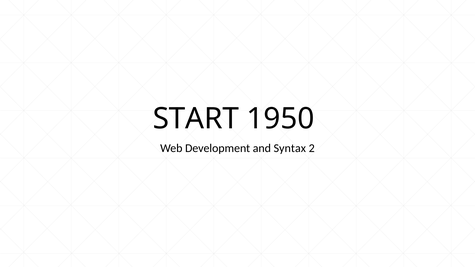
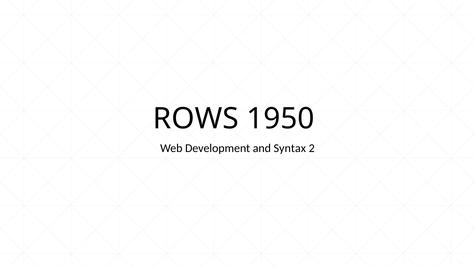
START: START -> ROWS
